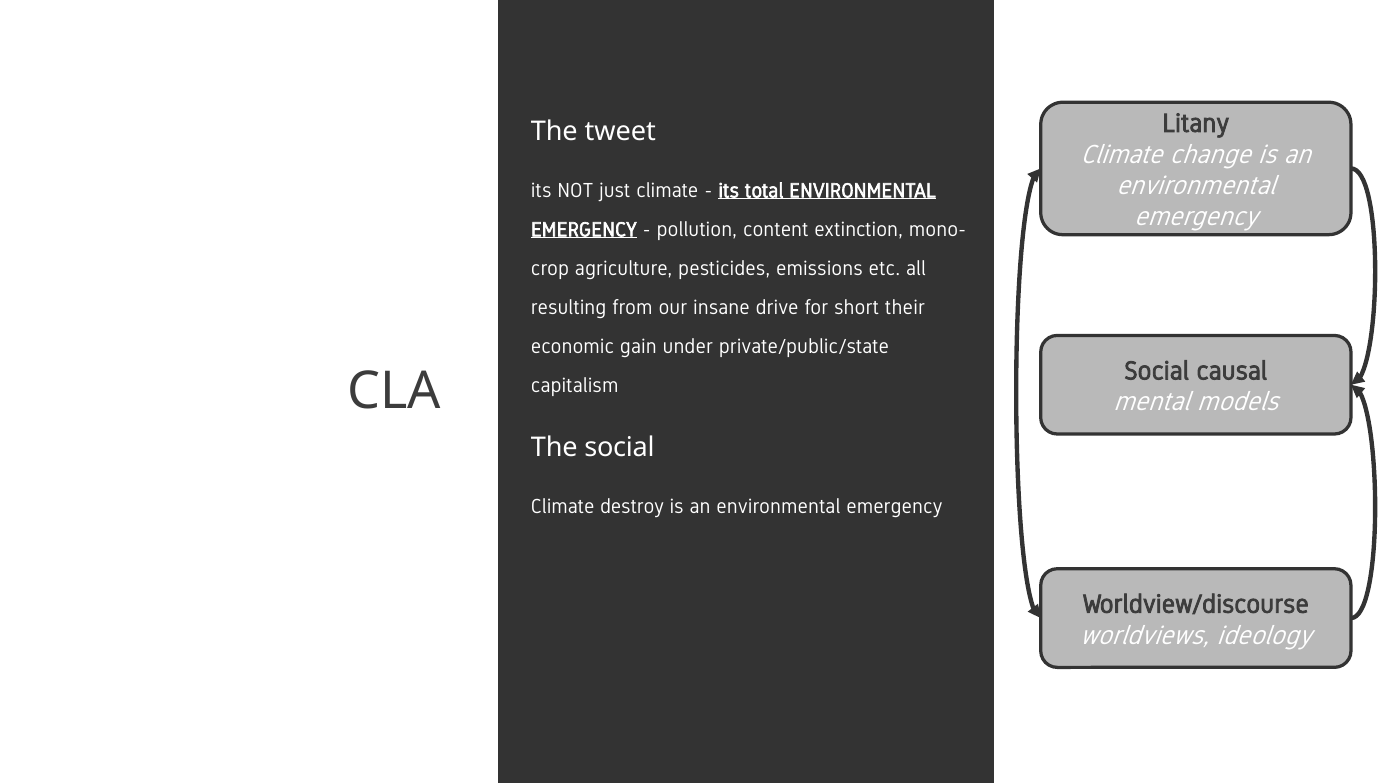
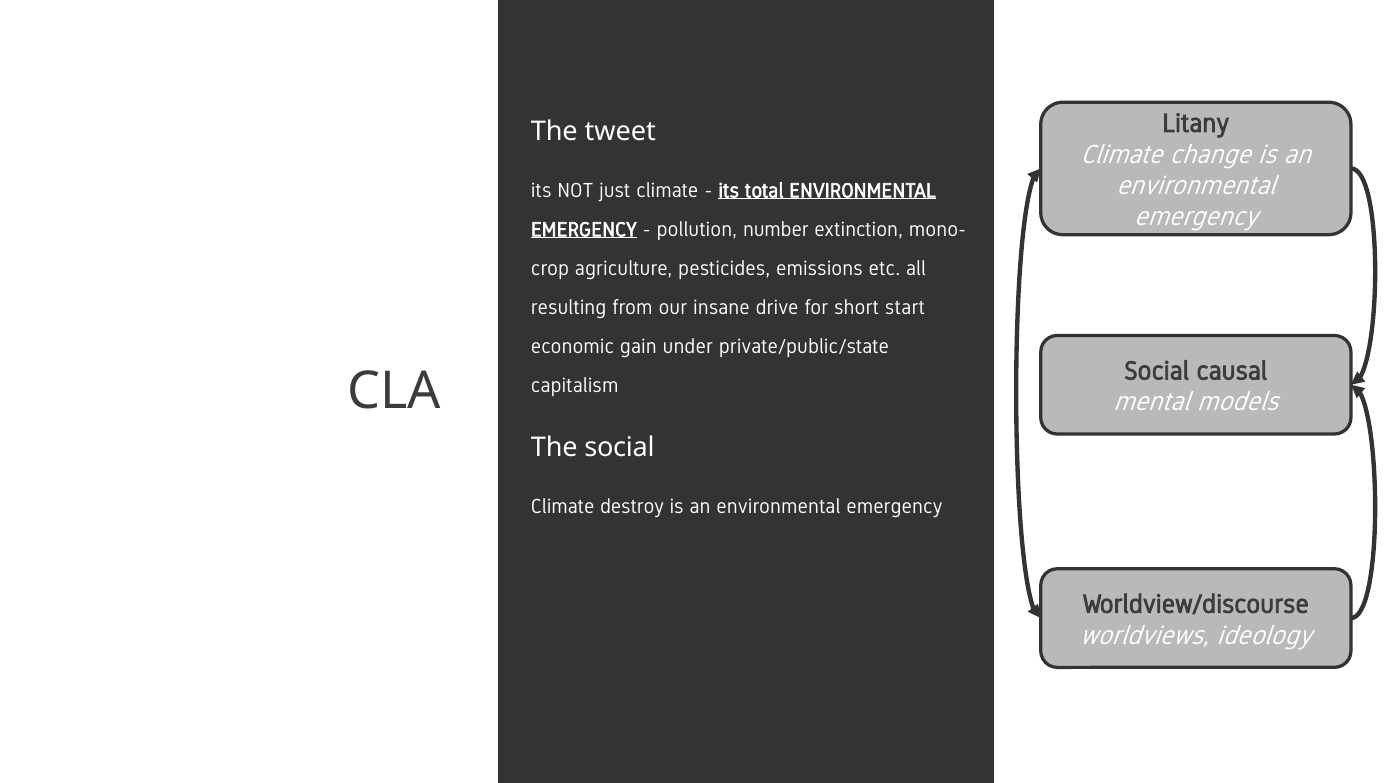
content: content -> number
their: their -> start
